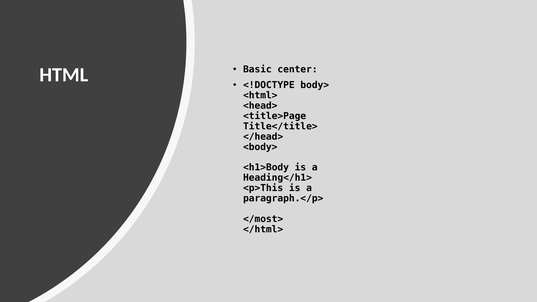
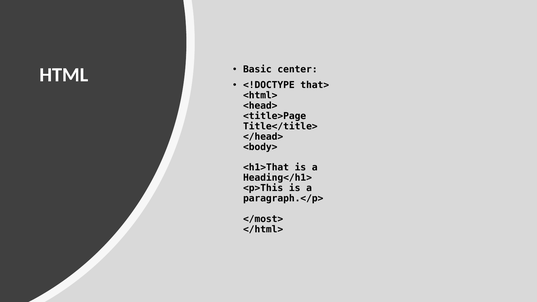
body>: body> -> that>
<h1>Body: <h1>Body -> <h1>That
